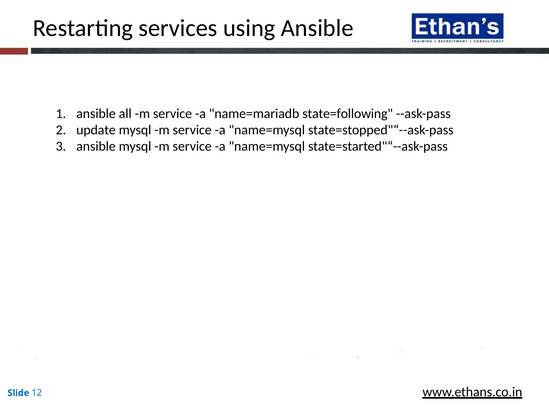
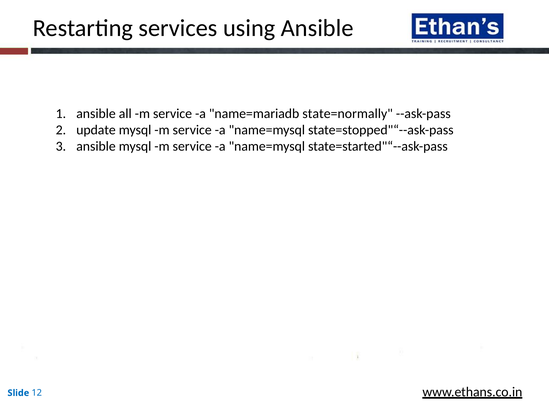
state=following: state=following -> state=normally
